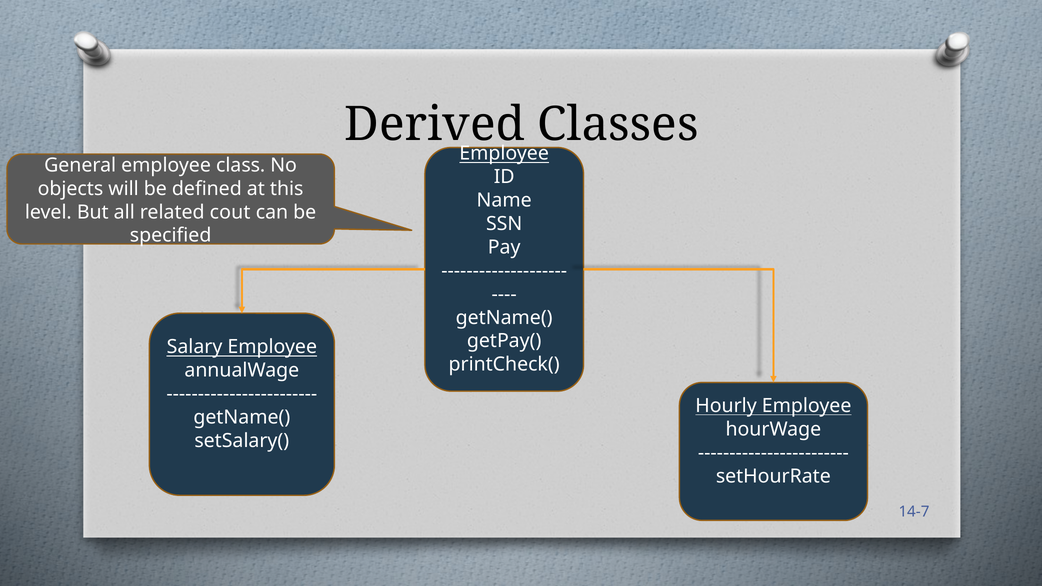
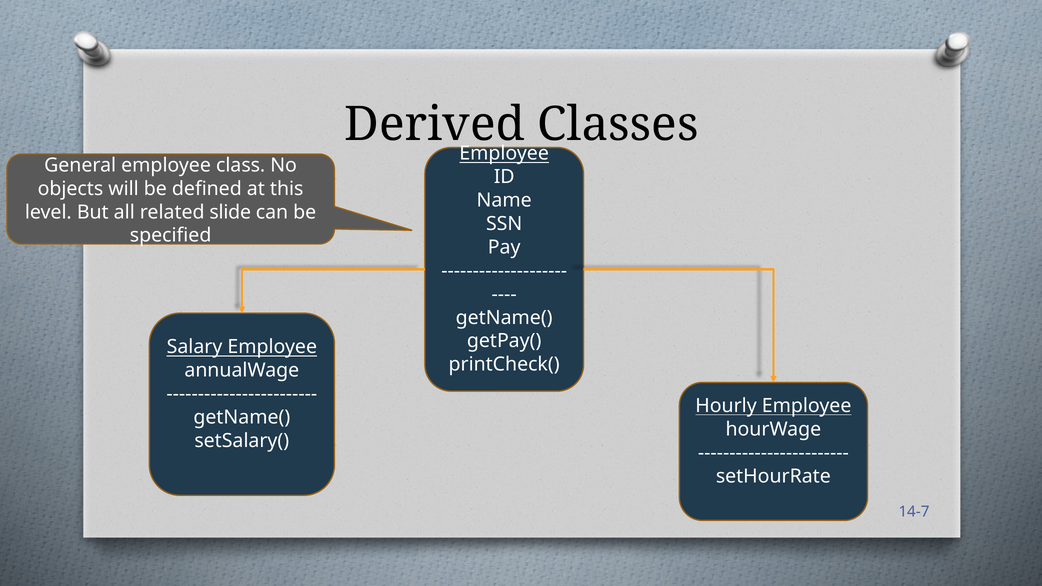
cout: cout -> slide
